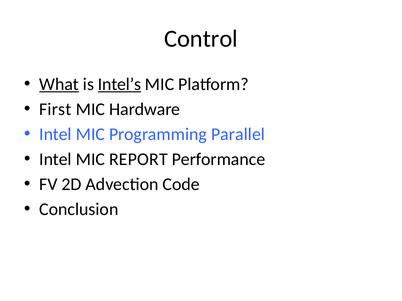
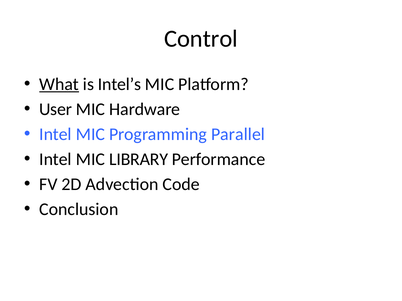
Intel’s underline: present -> none
First: First -> User
REPORT: REPORT -> LIBRARY
